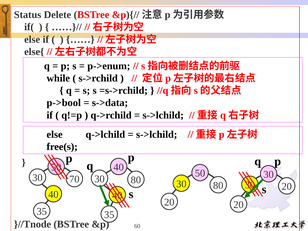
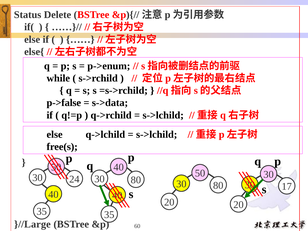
p->bool: p->bool -> p->false
70: 70 -> 24
20 at (287, 187): 20 -> 17
}//Tnode: }//Tnode -> }//Large
